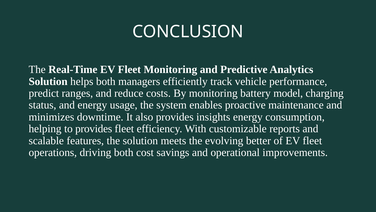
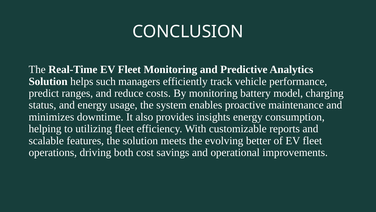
helps both: both -> such
to provides: provides -> utilizing
